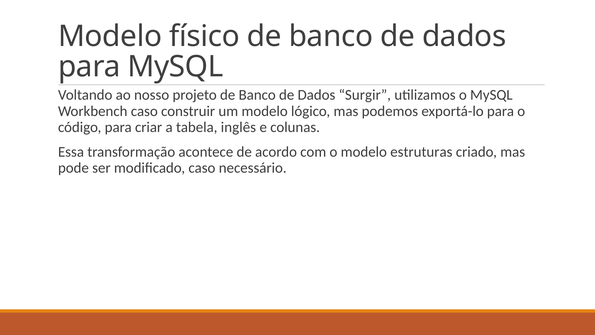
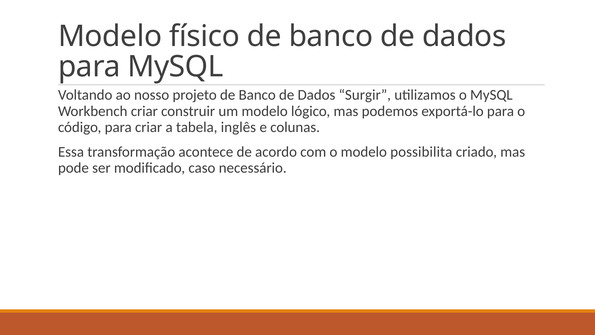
Workbench caso: caso -> criar
estruturas: estruturas -> possibilita
